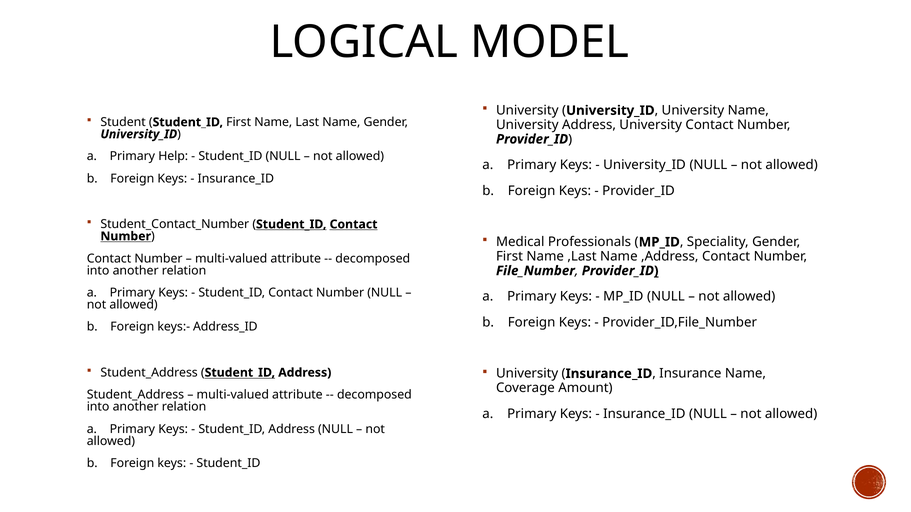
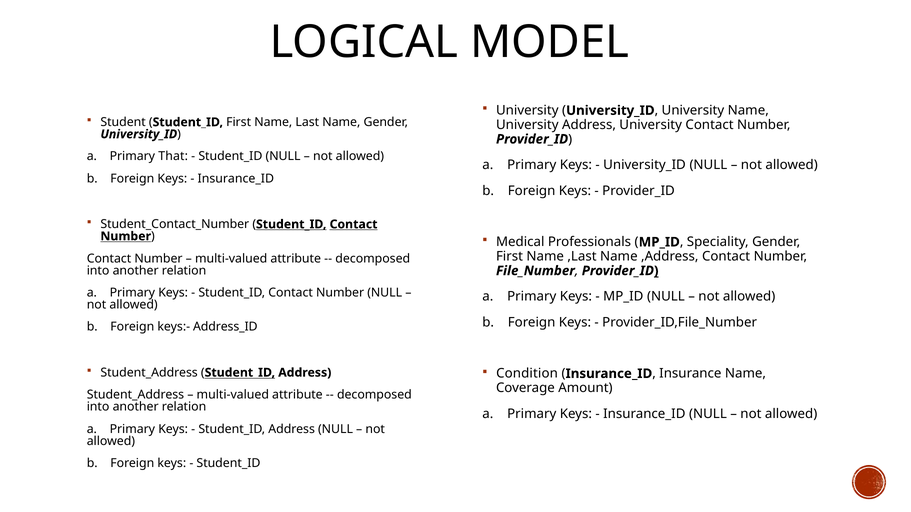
Help: Help -> That
University at (527, 374): University -> Condition
